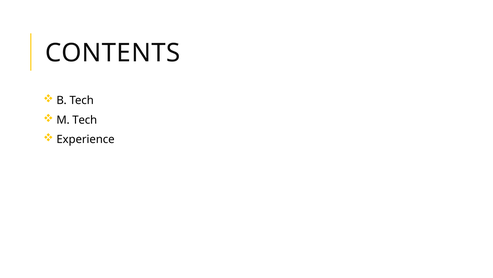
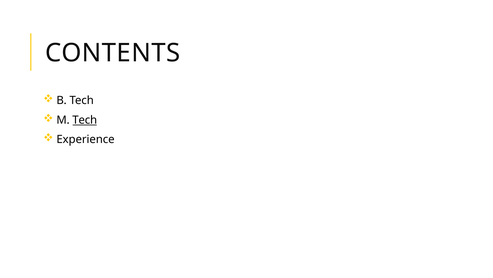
Tech at (85, 120) underline: none -> present
